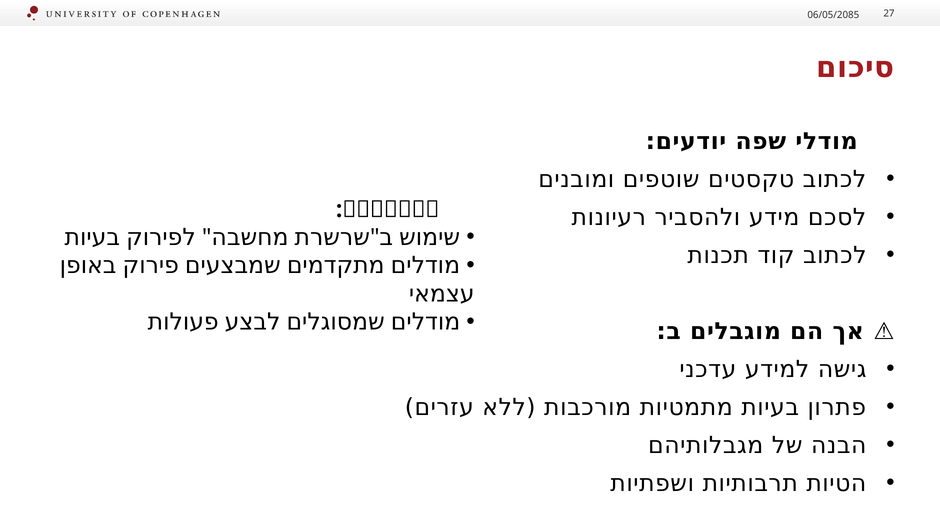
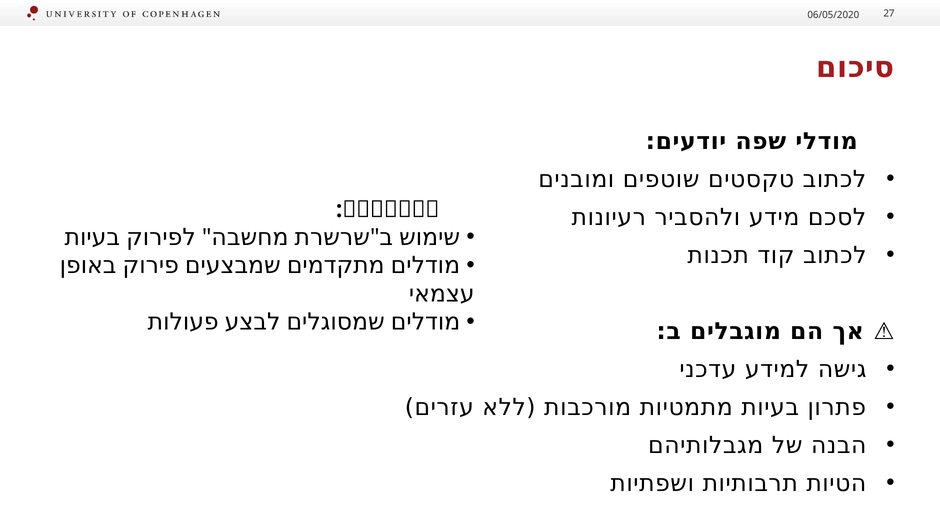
06/05/2085: 06/05/2085 -> 06/05/2020
